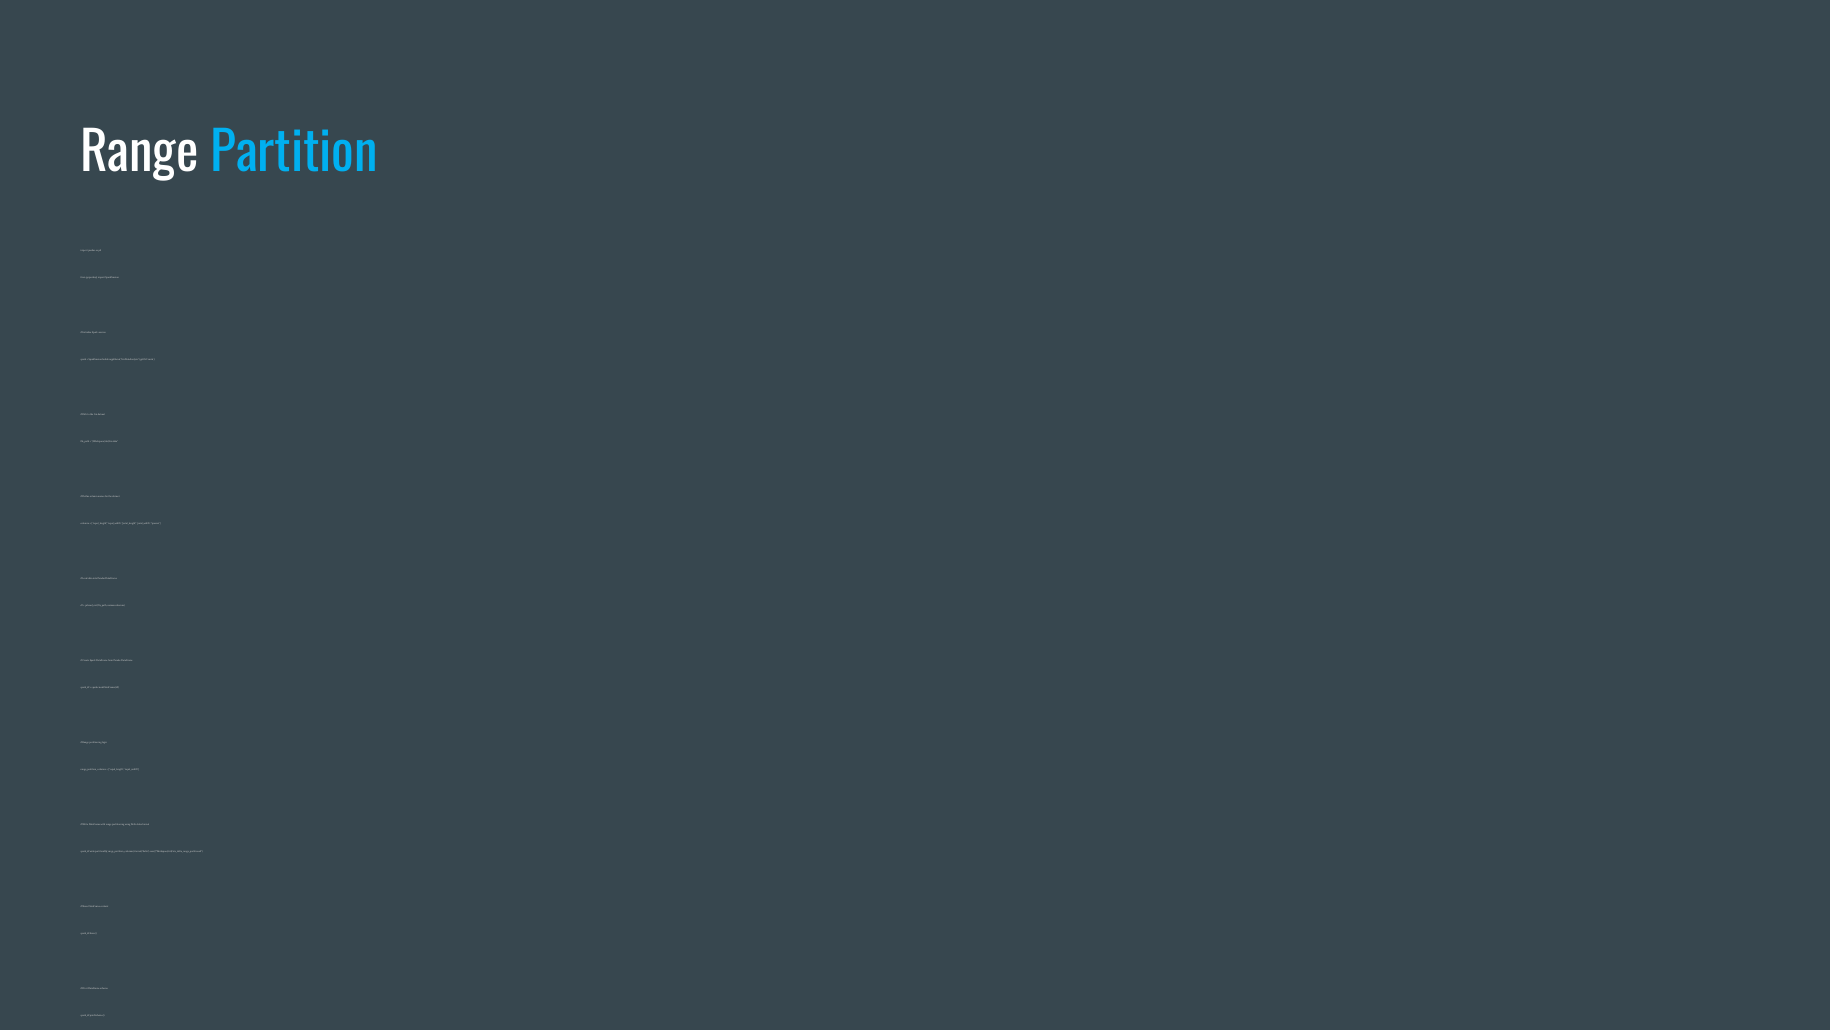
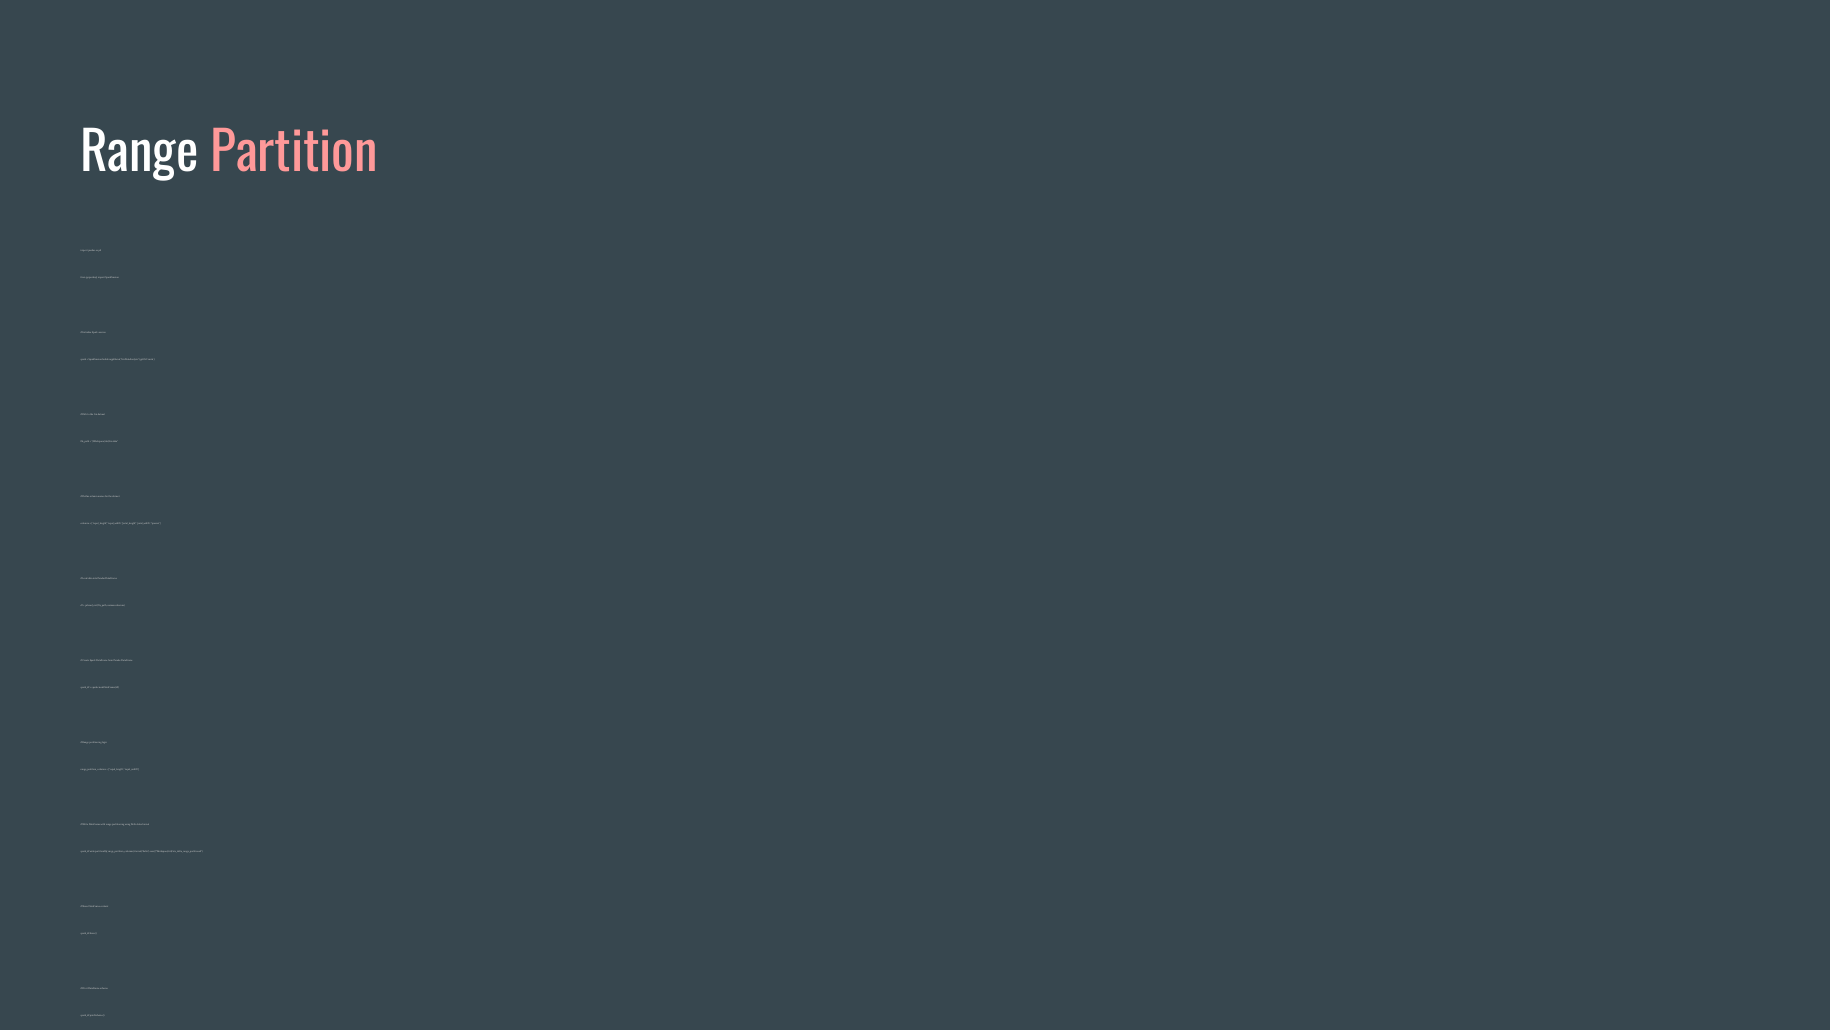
Partition colour: light blue -> pink
